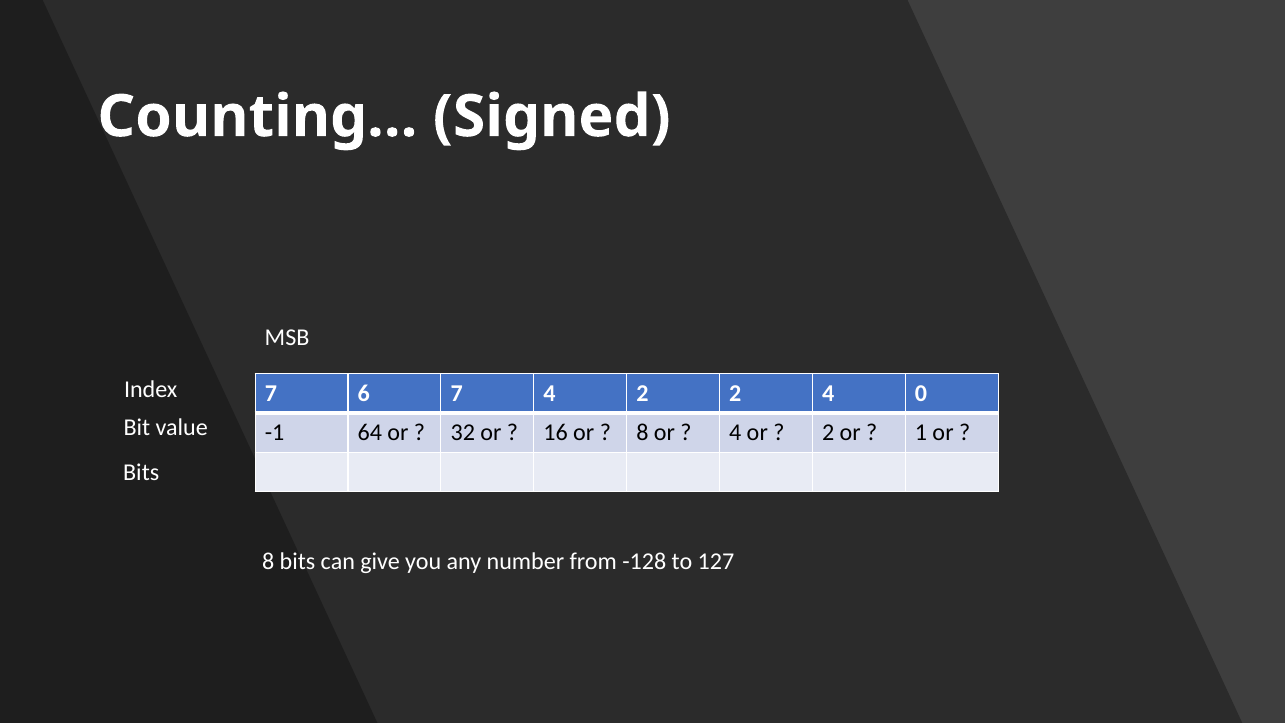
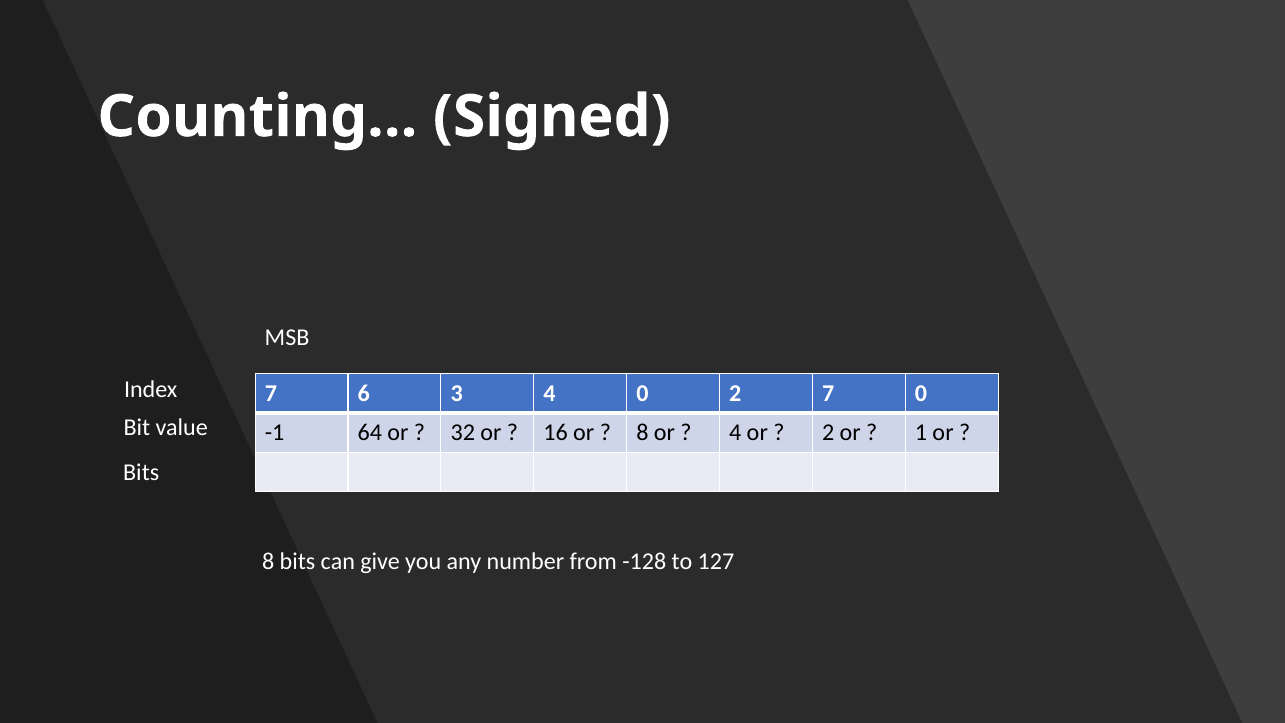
6 7: 7 -> 3
4 2: 2 -> 0
2 4: 4 -> 7
